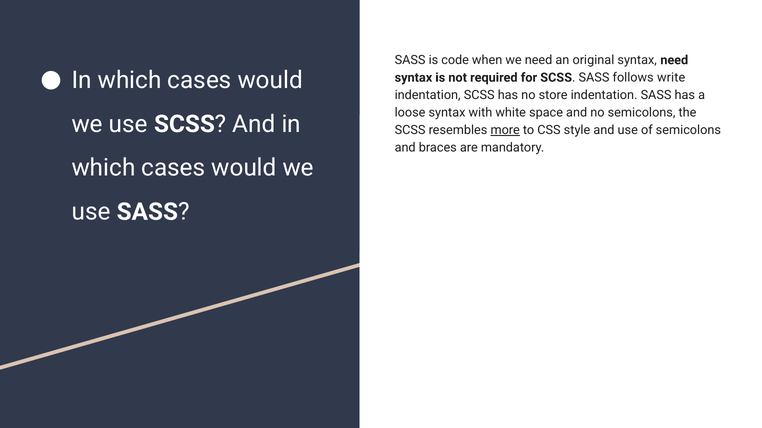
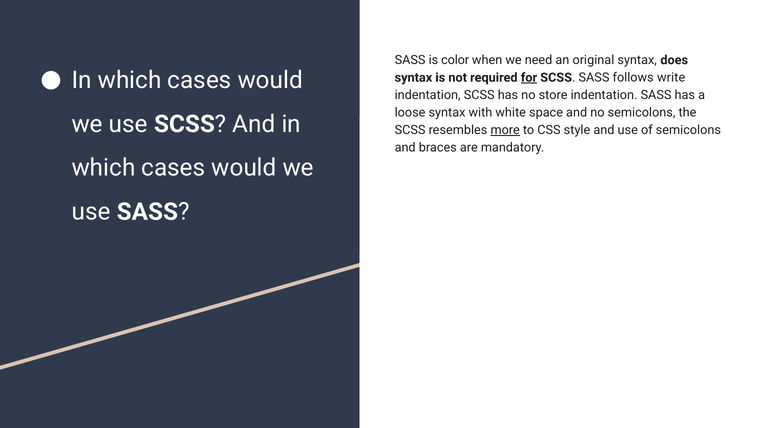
code: code -> color
syntax need: need -> does
for underline: none -> present
